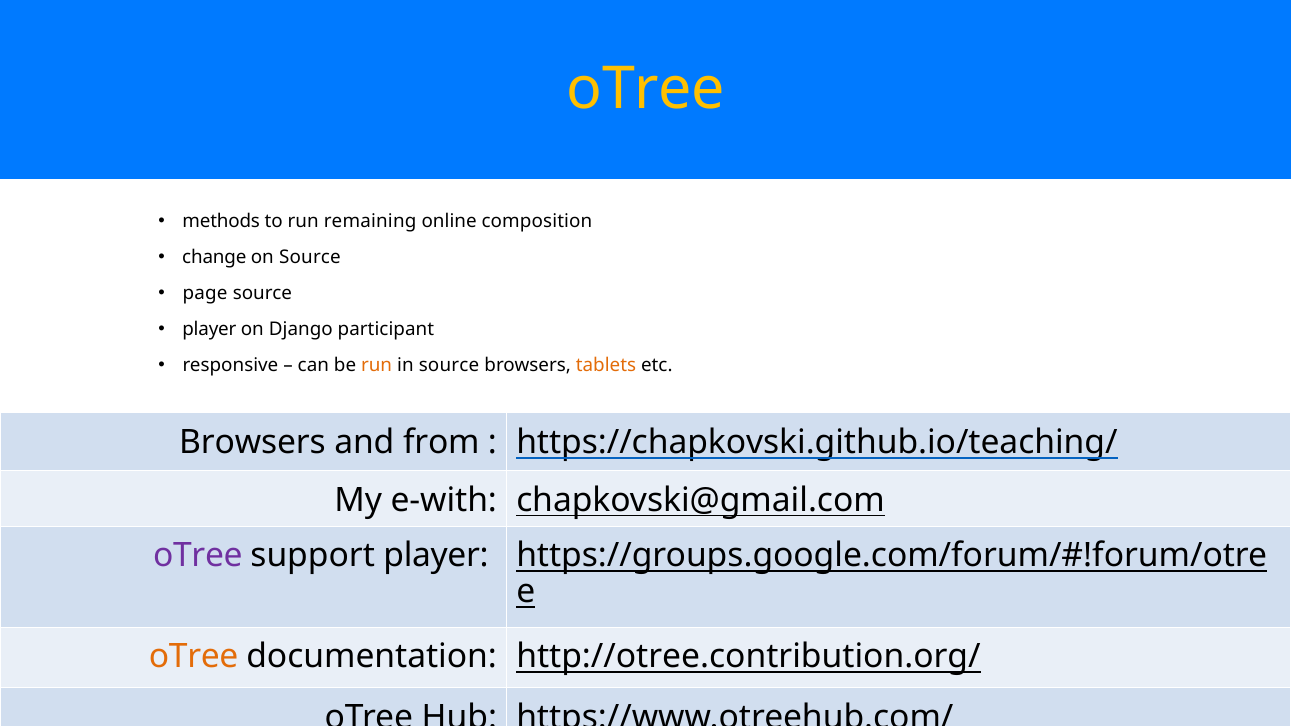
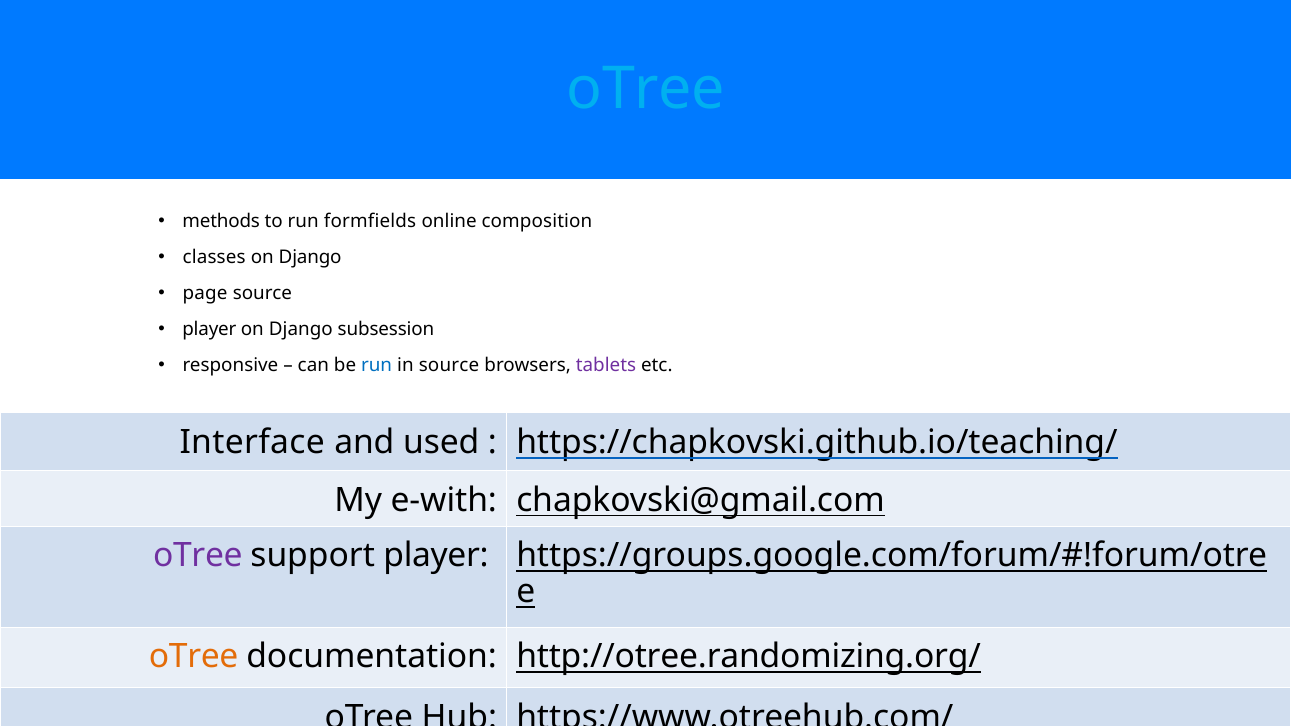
oTree at (646, 89) colour: yellow -> light blue
remaining: remaining -> formfields
change: change -> classes
Source at (310, 258): Source -> Django
participant: participant -> subsession
run at (377, 366) colour: orange -> blue
tablets colour: orange -> purple
Browsers at (252, 442): Browsers -> Interface
from: from -> used
http://otree.contribution.org/: http://otree.contribution.org/ -> http://otree.randomizing.org/
